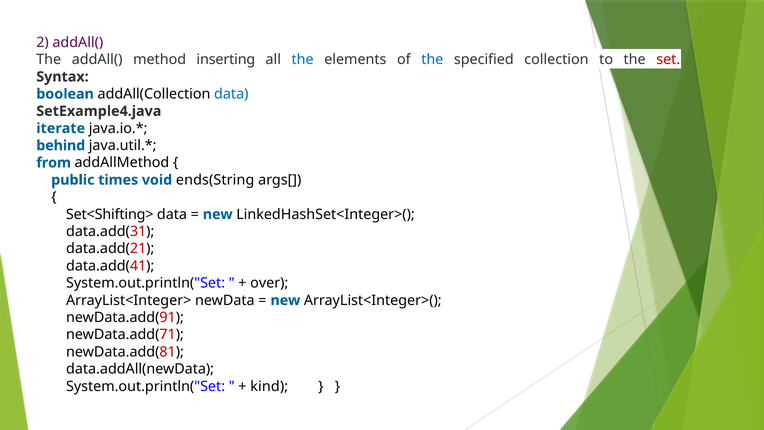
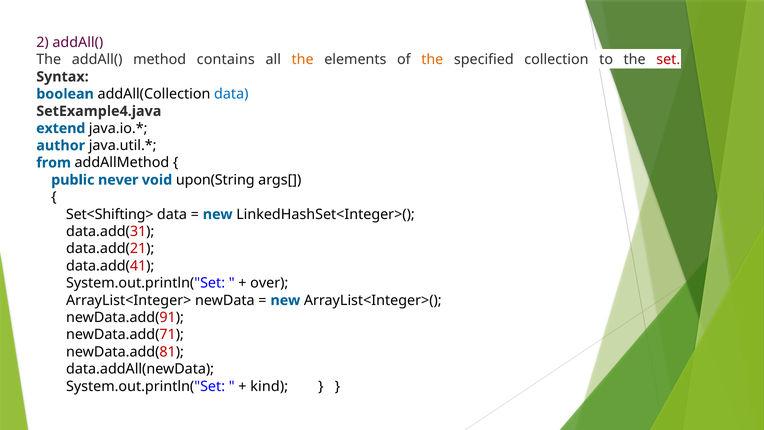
inserting: inserting -> contains
the at (303, 60) colour: blue -> orange
the at (432, 60) colour: blue -> orange
iterate: iterate -> extend
behind: behind -> author
times: times -> never
ends(String: ends(String -> upon(String
